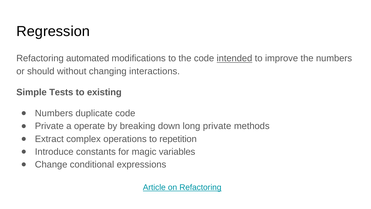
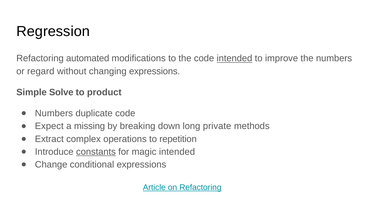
should: should -> regard
changing interactions: interactions -> expressions
Tests: Tests -> Solve
existing: existing -> product
Private at (49, 126): Private -> Expect
operate: operate -> missing
constants underline: none -> present
magic variables: variables -> intended
